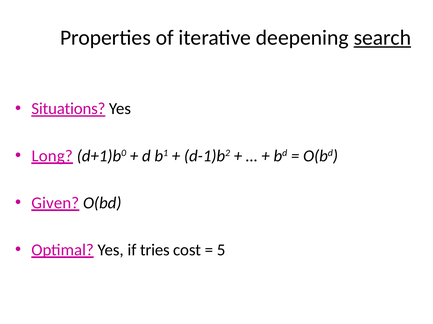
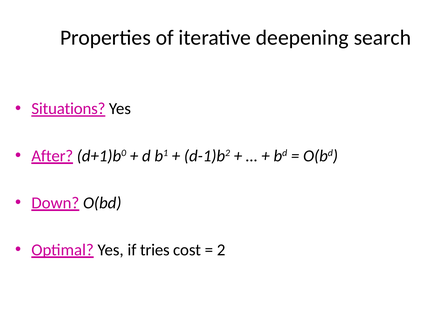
search underline: present -> none
Long: Long -> After
Given: Given -> Down
5: 5 -> 2
